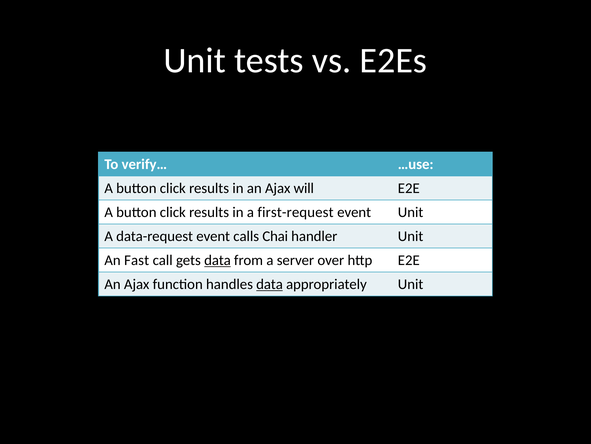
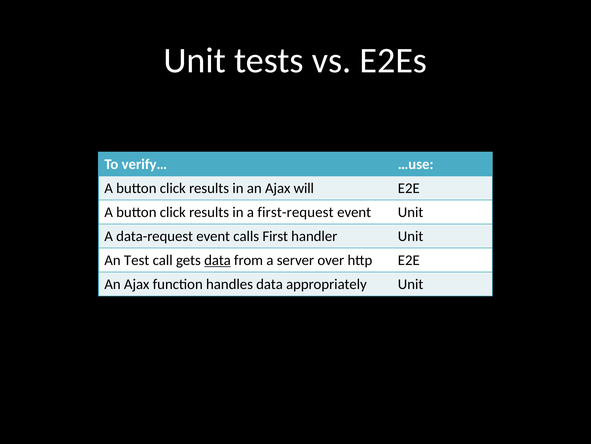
Chai: Chai -> First
Fast: Fast -> Test
data at (270, 284) underline: present -> none
